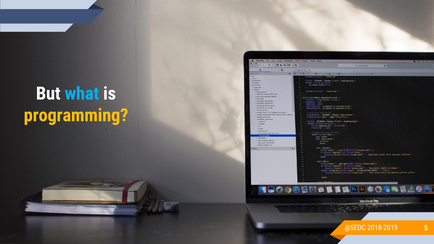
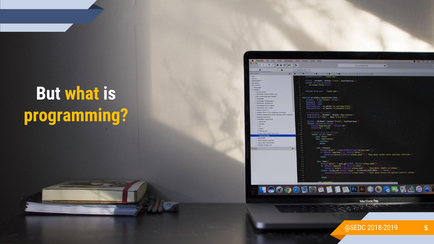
what colour: light blue -> yellow
